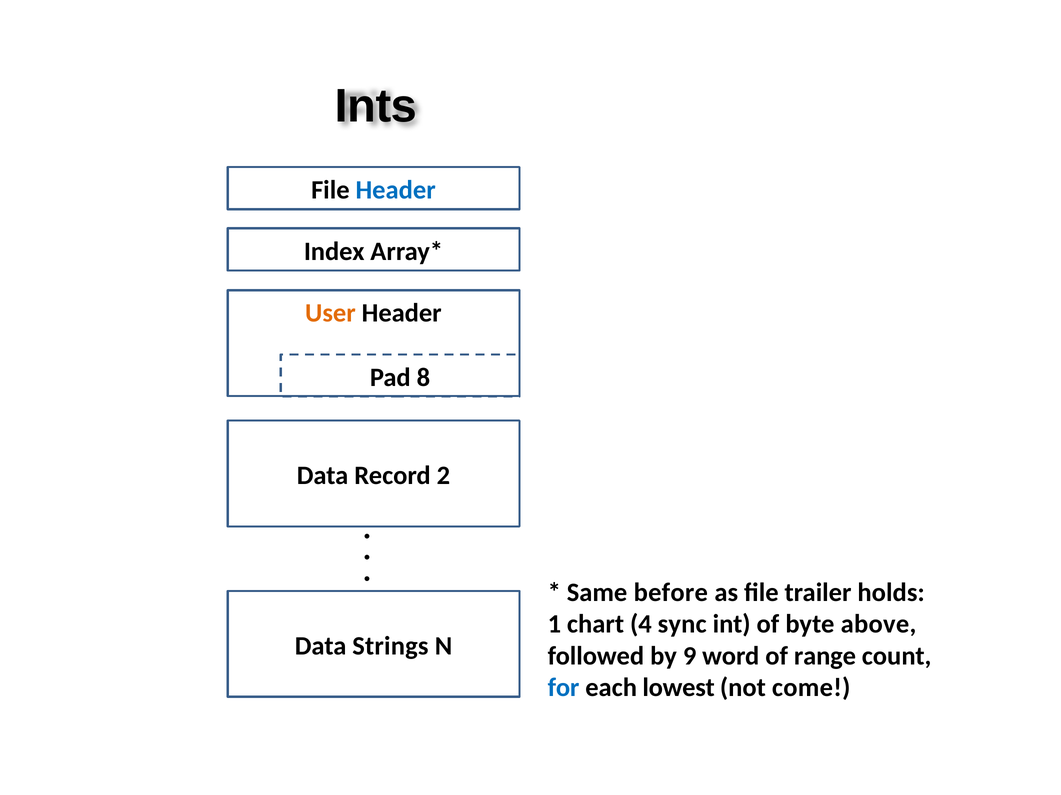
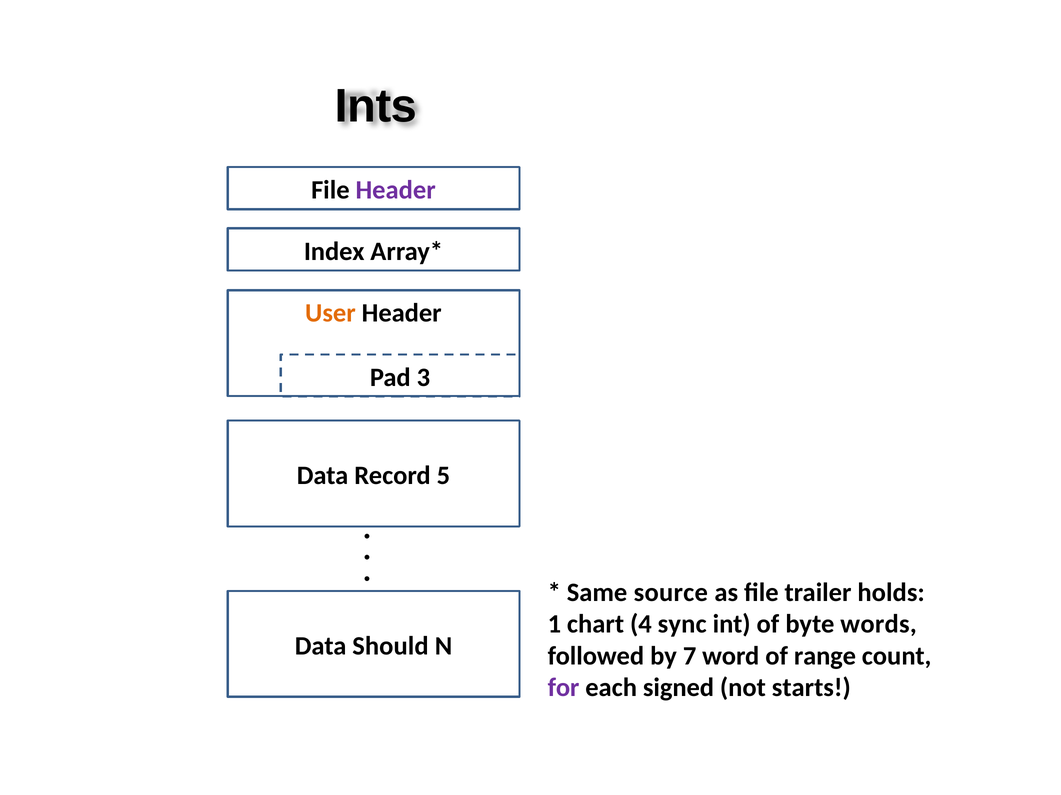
Header at (396, 190) colour: blue -> purple
8: 8 -> 3
2: 2 -> 5
before: before -> source
above: above -> words
Strings: Strings -> Should
9: 9 -> 7
for colour: blue -> purple
lowest: lowest -> signed
come: come -> starts
